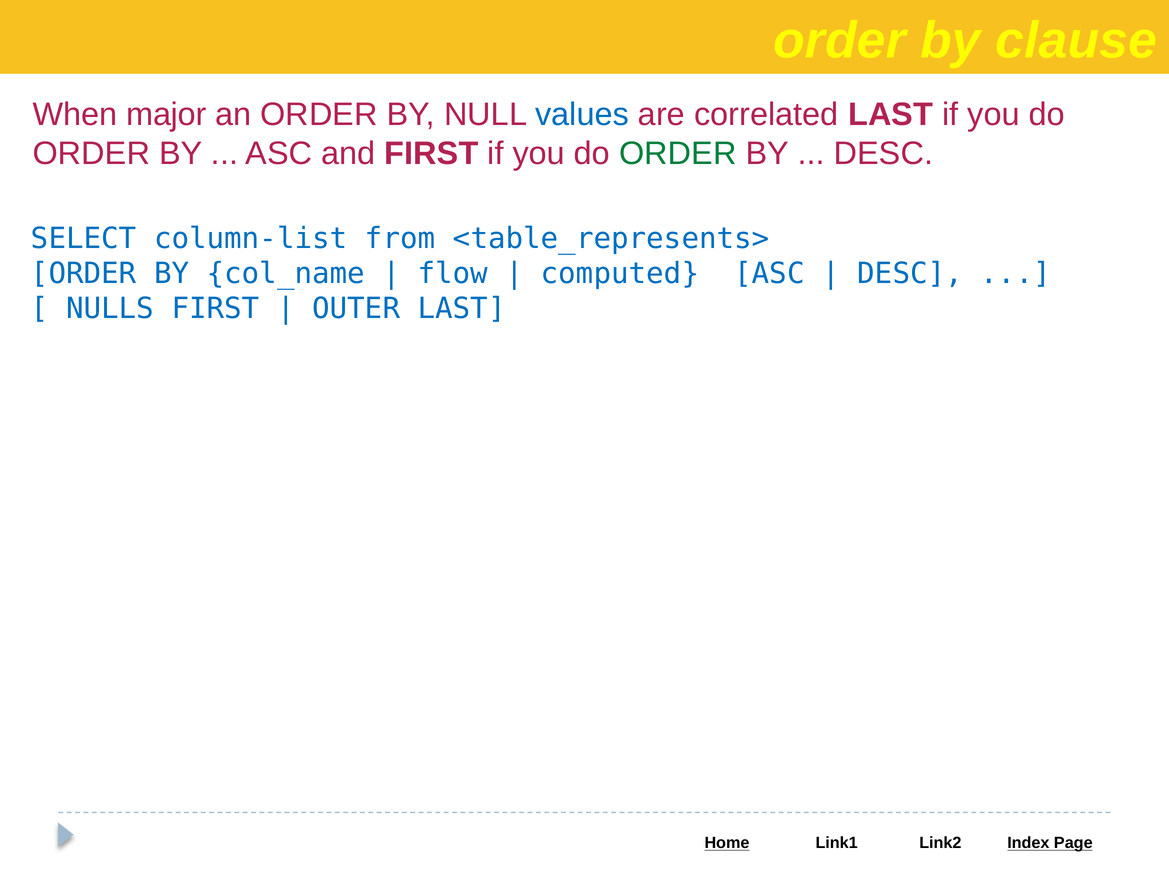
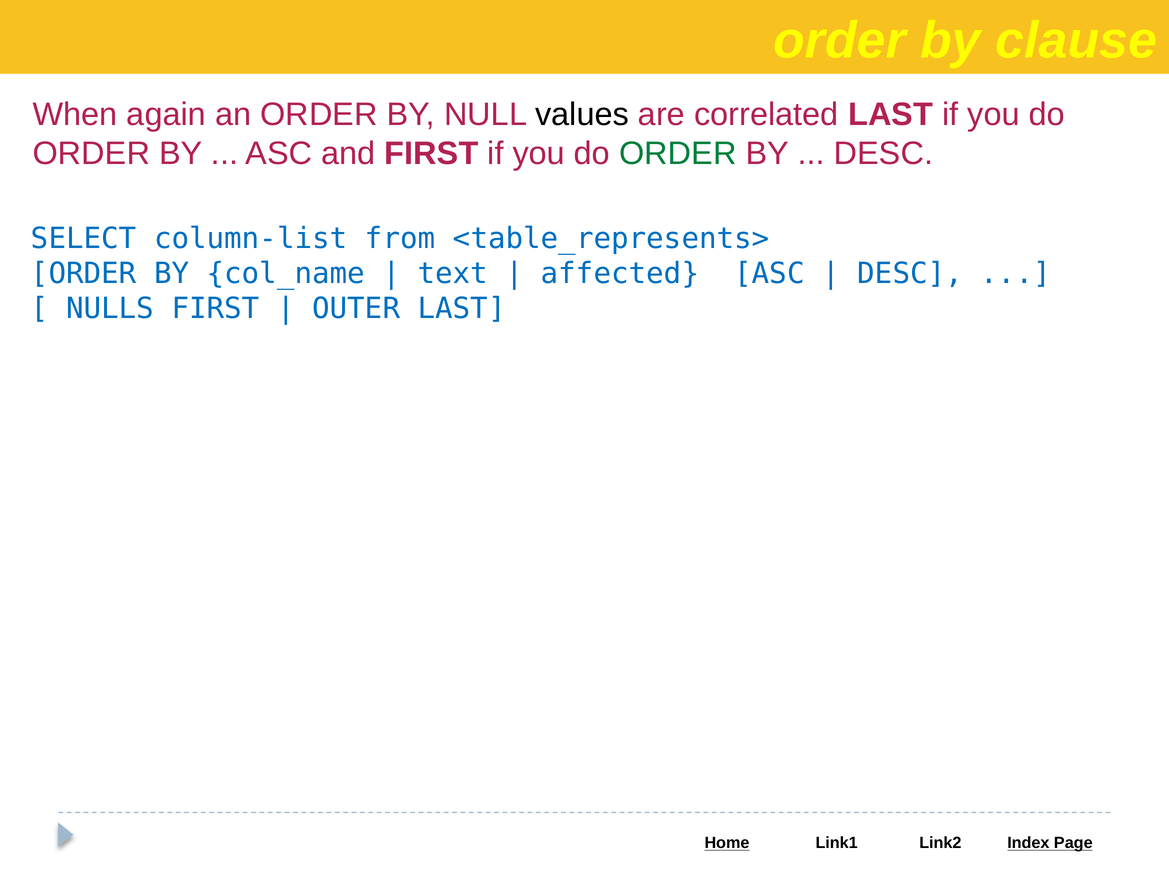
major: major -> again
values colour: blue -> black
flow: flow -> text
computed: computed -> affected
